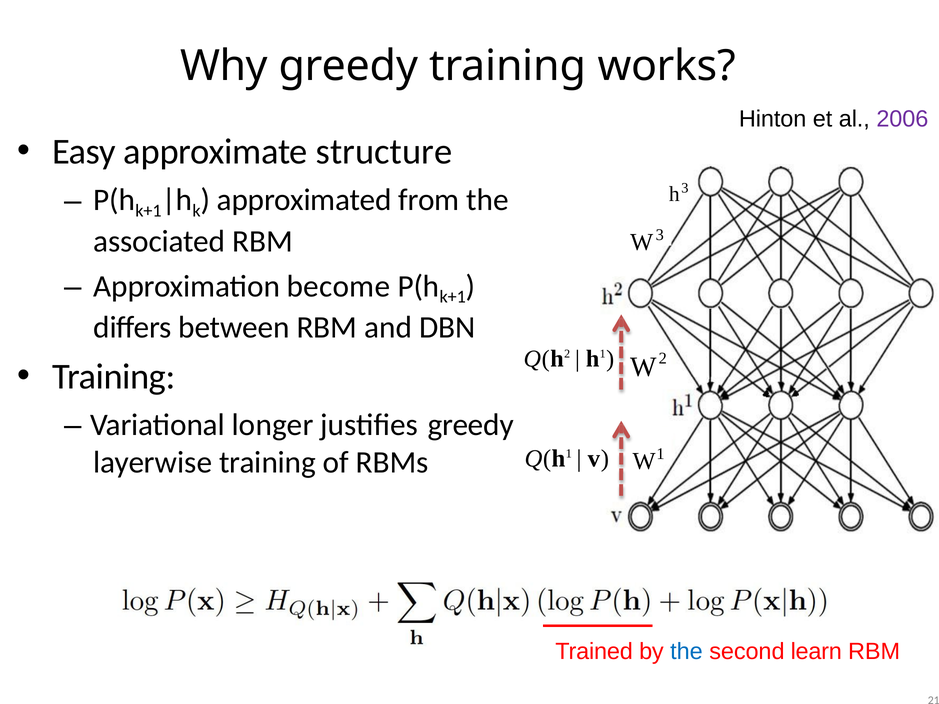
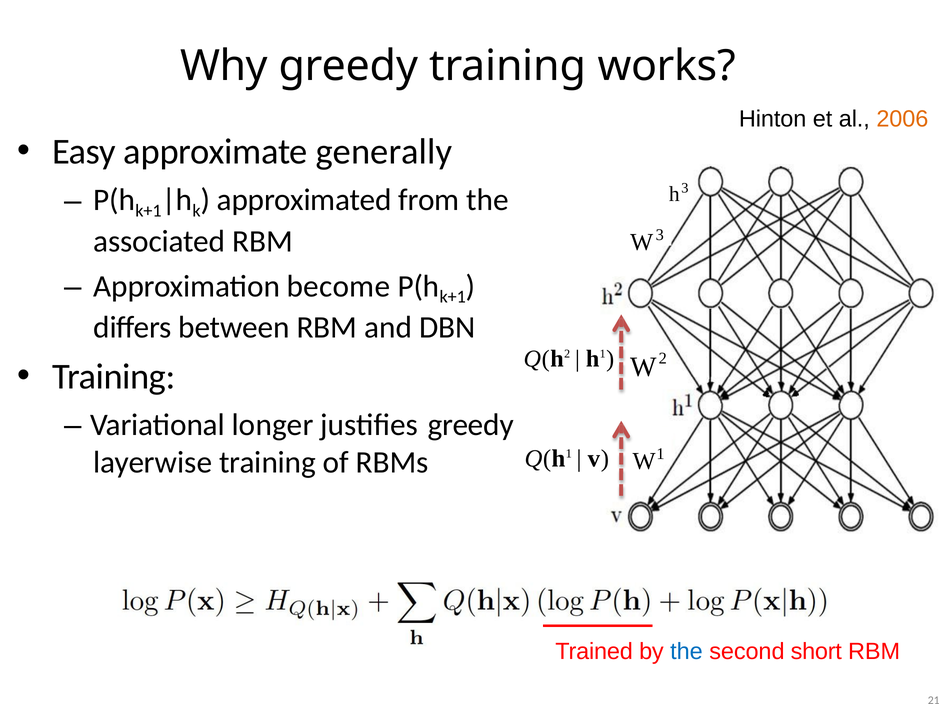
2006 colour: purple -> orange
structure: structure -> generally
learn: learn -> short
